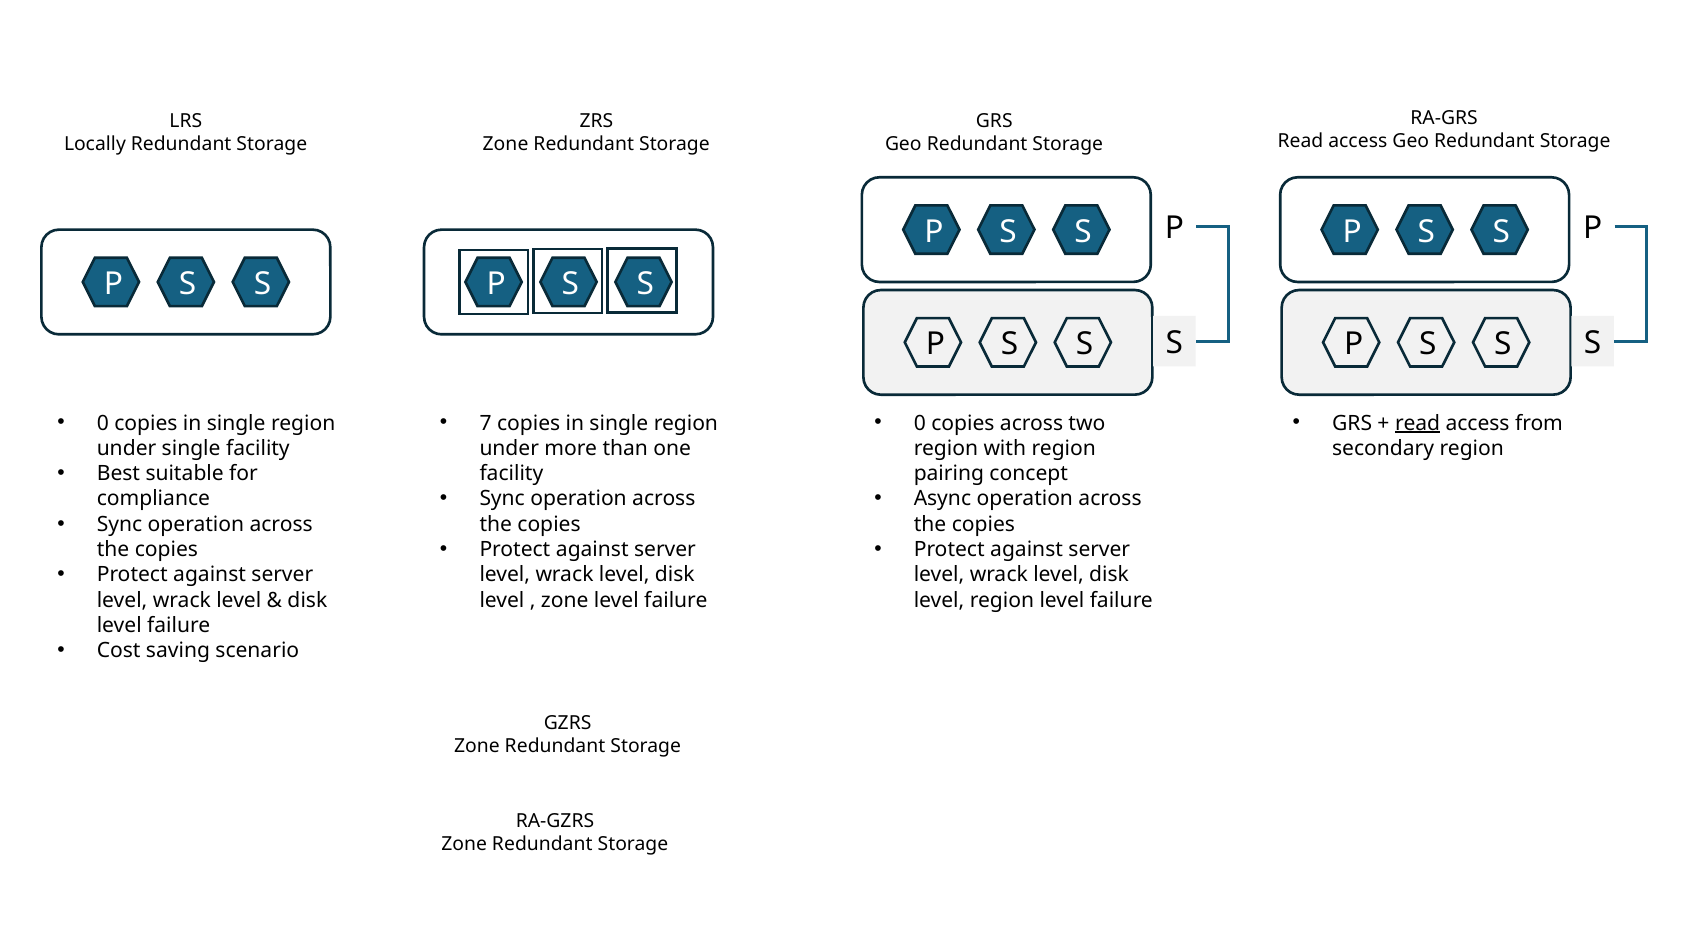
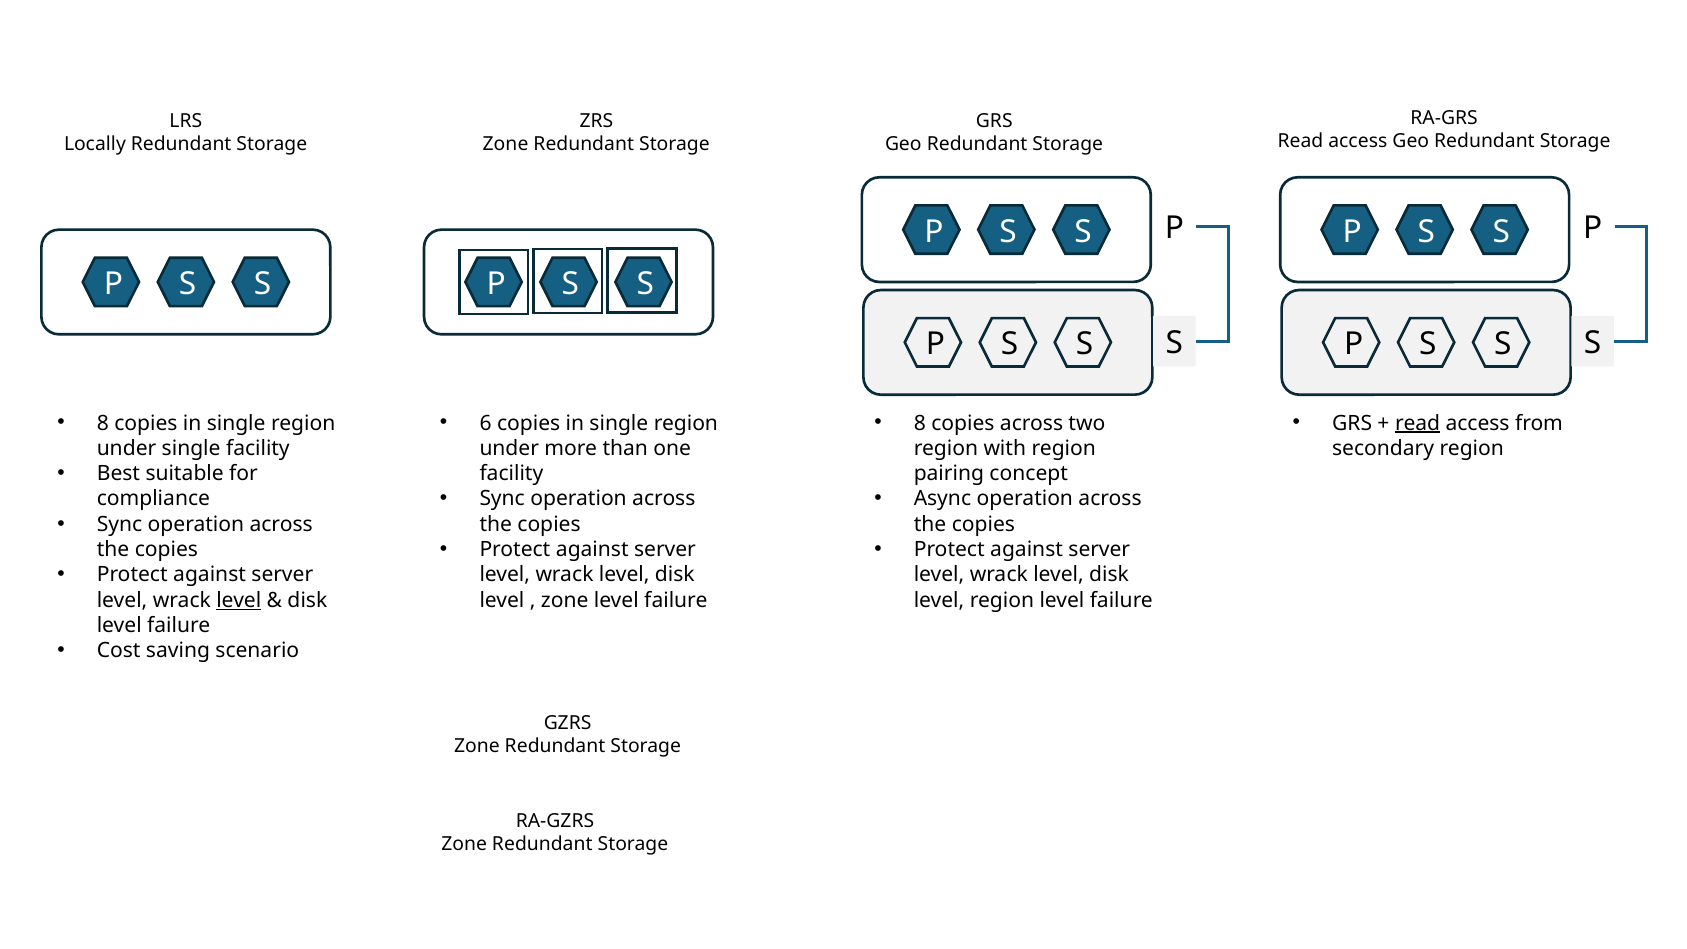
0 at (103, 423): 0 -> 8
7: 7 -> 6
0 at (920, 423): 0 -> 8
level at (239, 600) underline: none -> present
